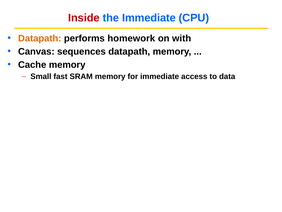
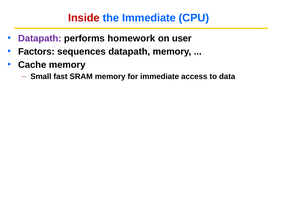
Datapath at (40, 38) colour: orange -> purple
with: with -> user
Canvas: Canvas -> Factors
